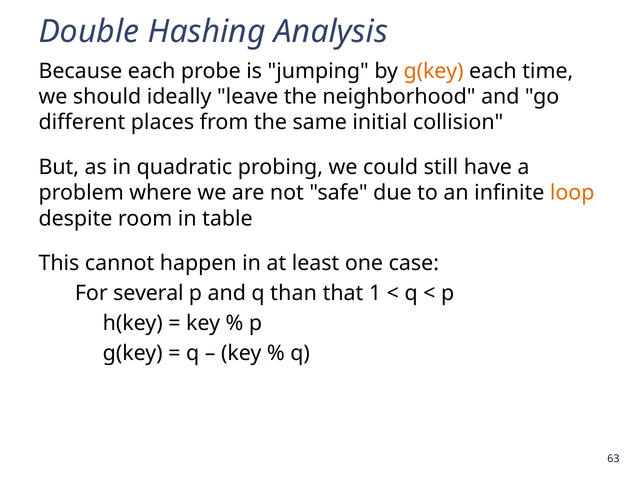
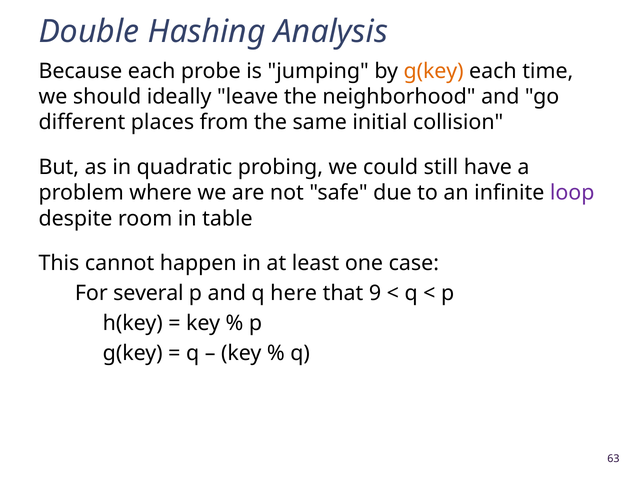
loop colour: orange -> purple
than: than -> here
1: 1 -> 9
